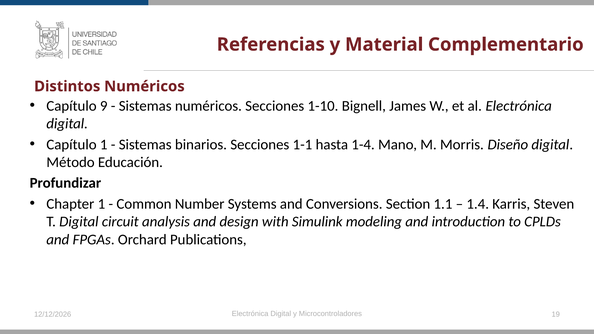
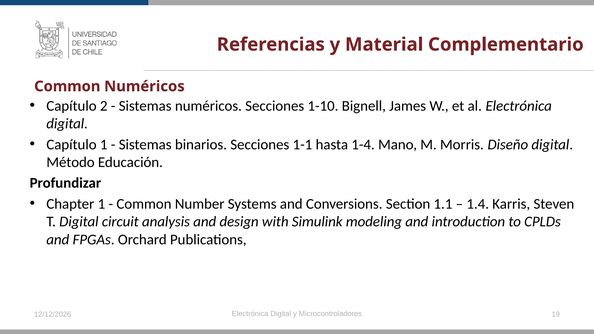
Distintos at (67, 86): Distintos -> Common
9: 9 -> 2
